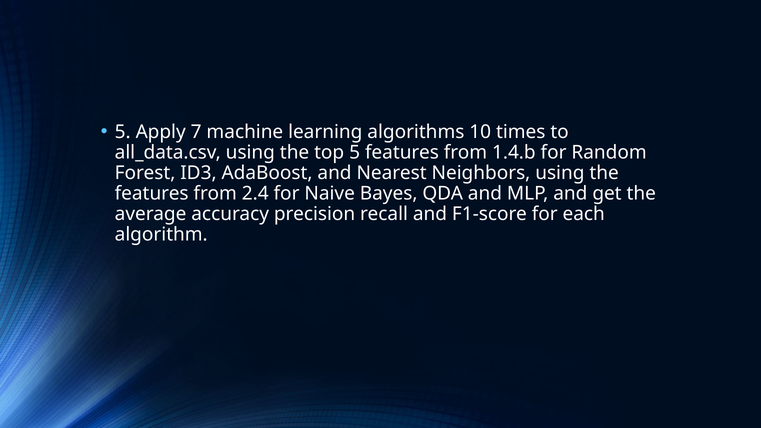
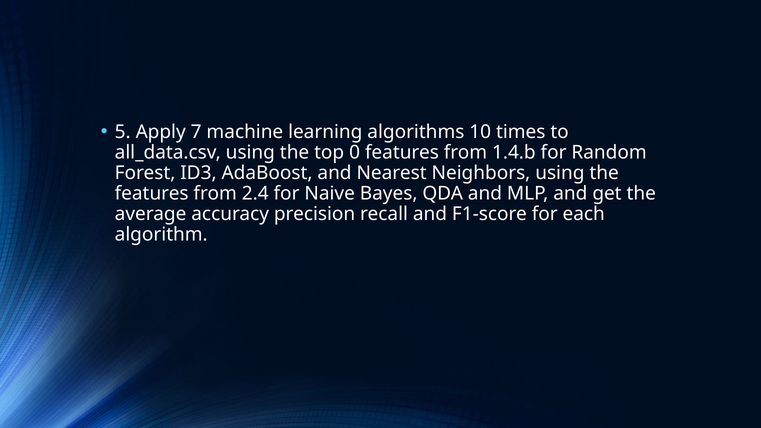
top 5: 5 -> 0
